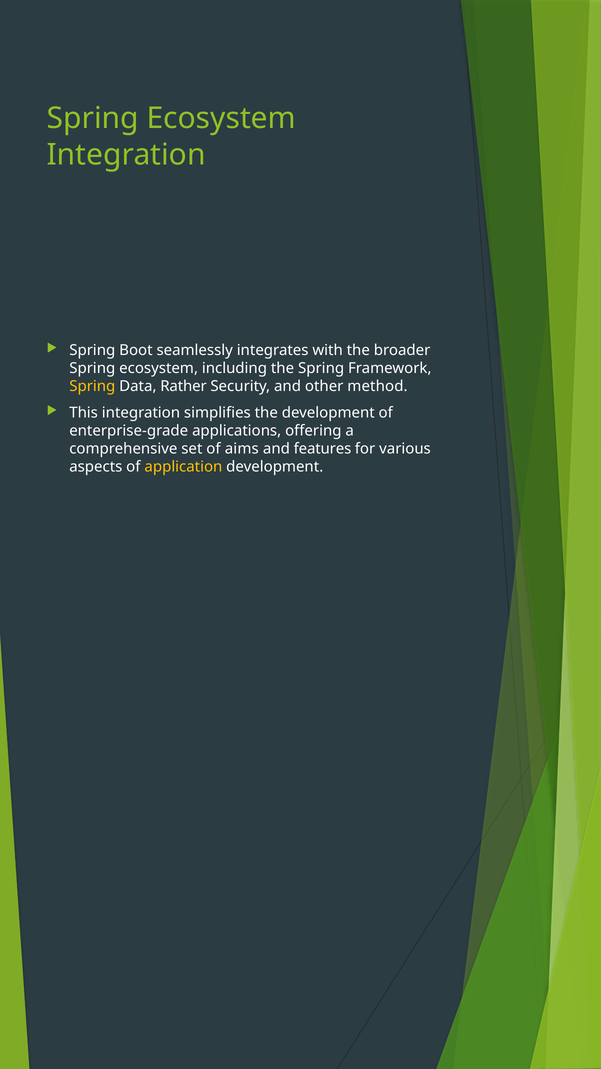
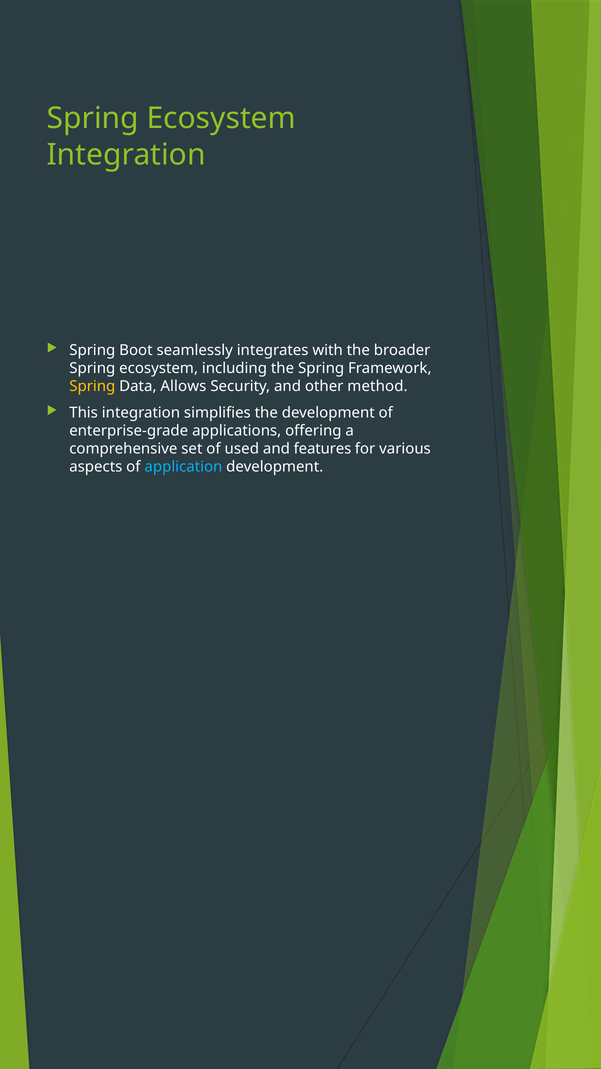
Rather: Rather -> Allows
aims: aims -> used
application colour: yellow -> light blue
